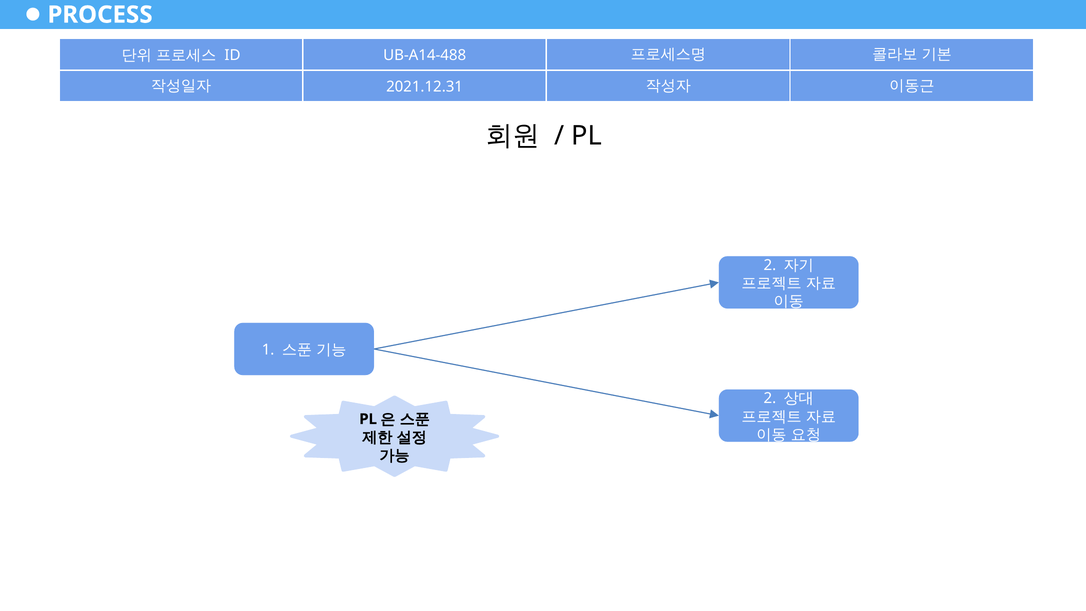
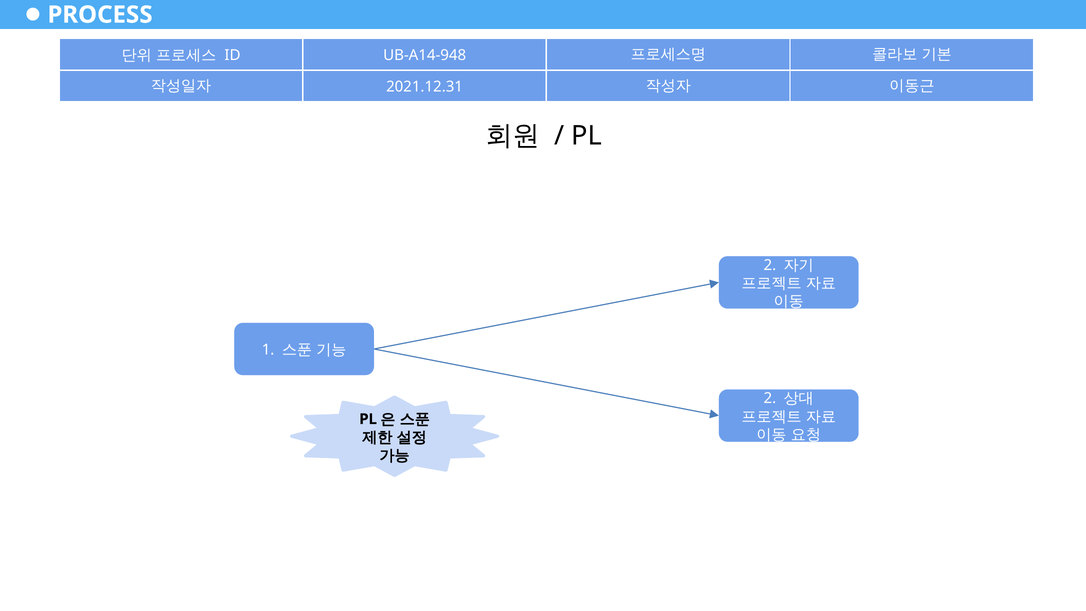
UB-A14-488: UB-A14-488 -> UB-A14-948
